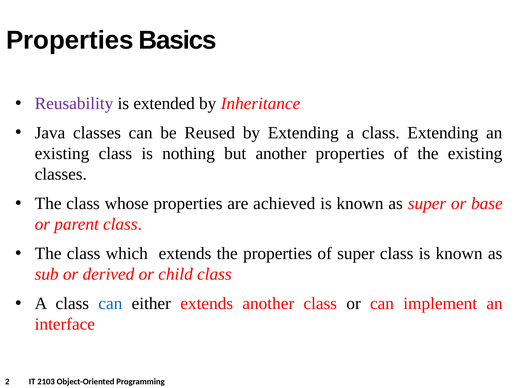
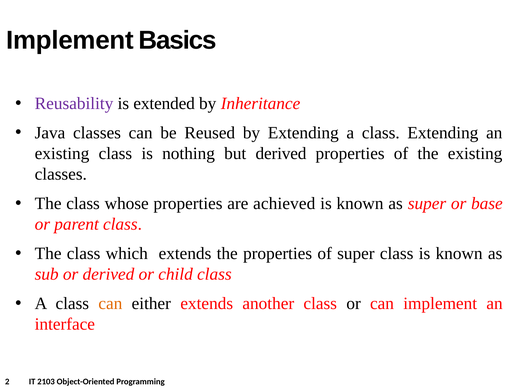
Properties at (70, 40): Properties -> Implement
but another: another -> derived
can at (110, 304) colour: blue -> orange
